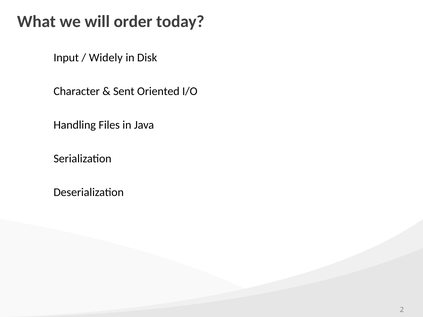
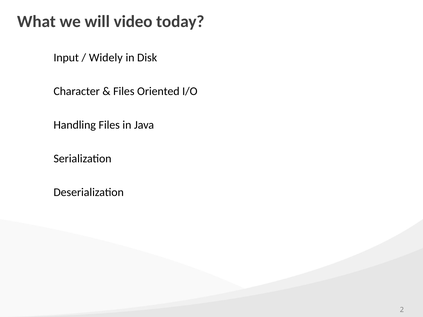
order: order -> video
Sent at (124, 91): Sent -> Files
